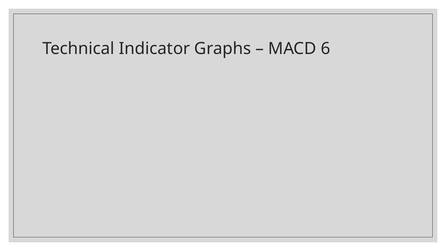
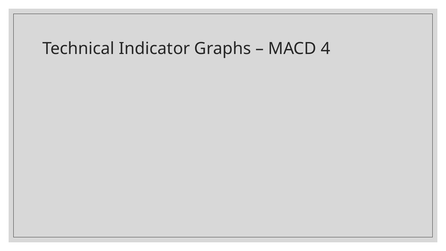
6: 6 -> 4
